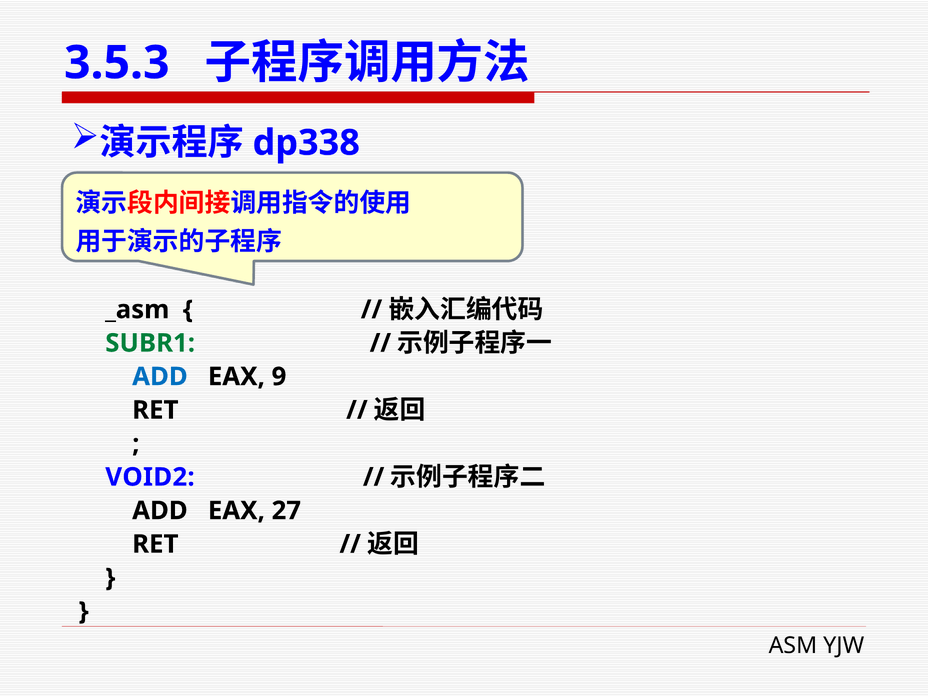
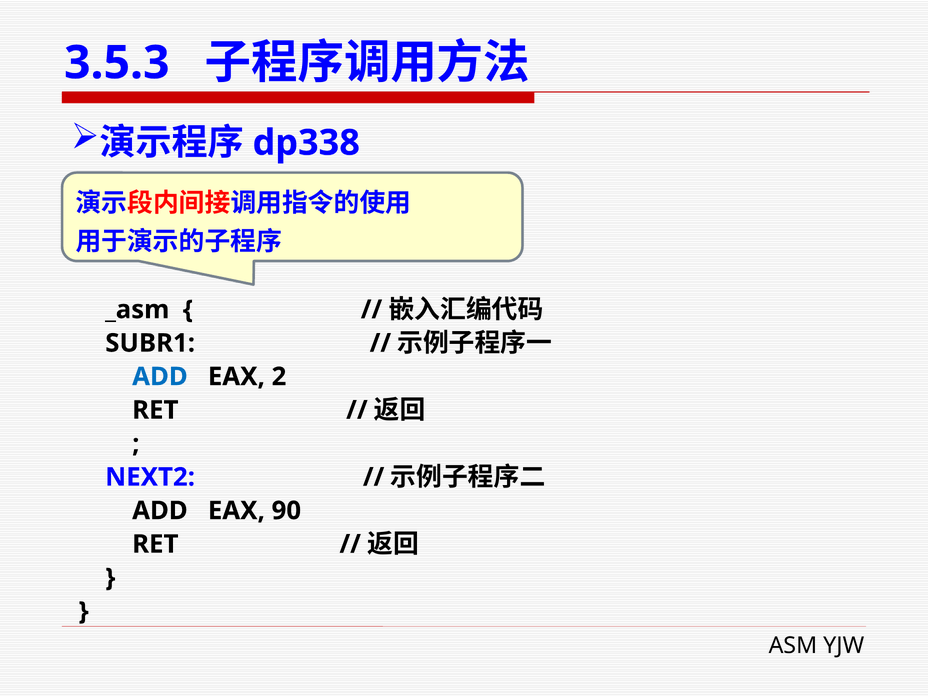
SUBR1 colour: green -> black
9: 9 -> 2
VOID2: VOID2 -> NEXT2
27: 27 -> 90
